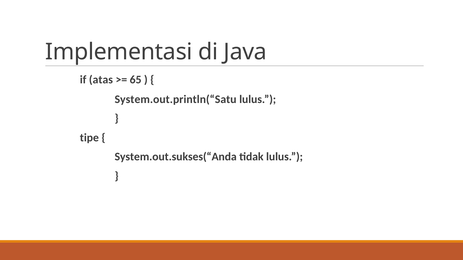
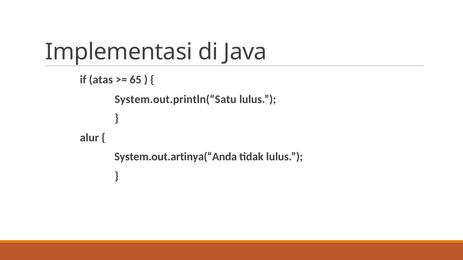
tipe: tipe -> alur
System.out.sukses(“Anda: System.out.sukses(“Anda -> System.out.artinya(“Anda
